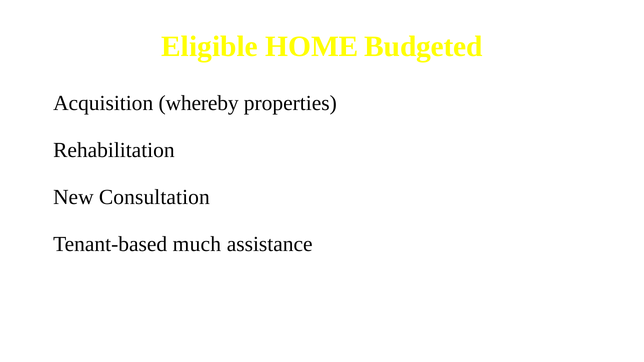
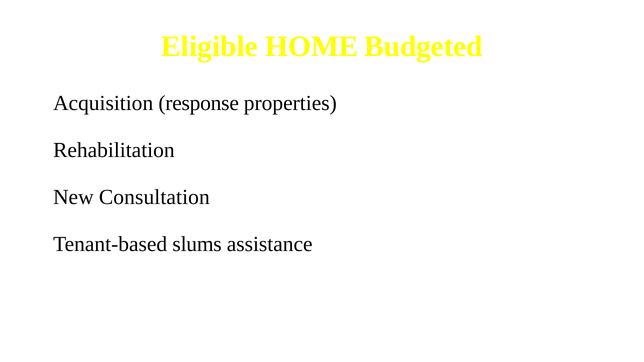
whereby: whereby -> response
much: much -> slums
